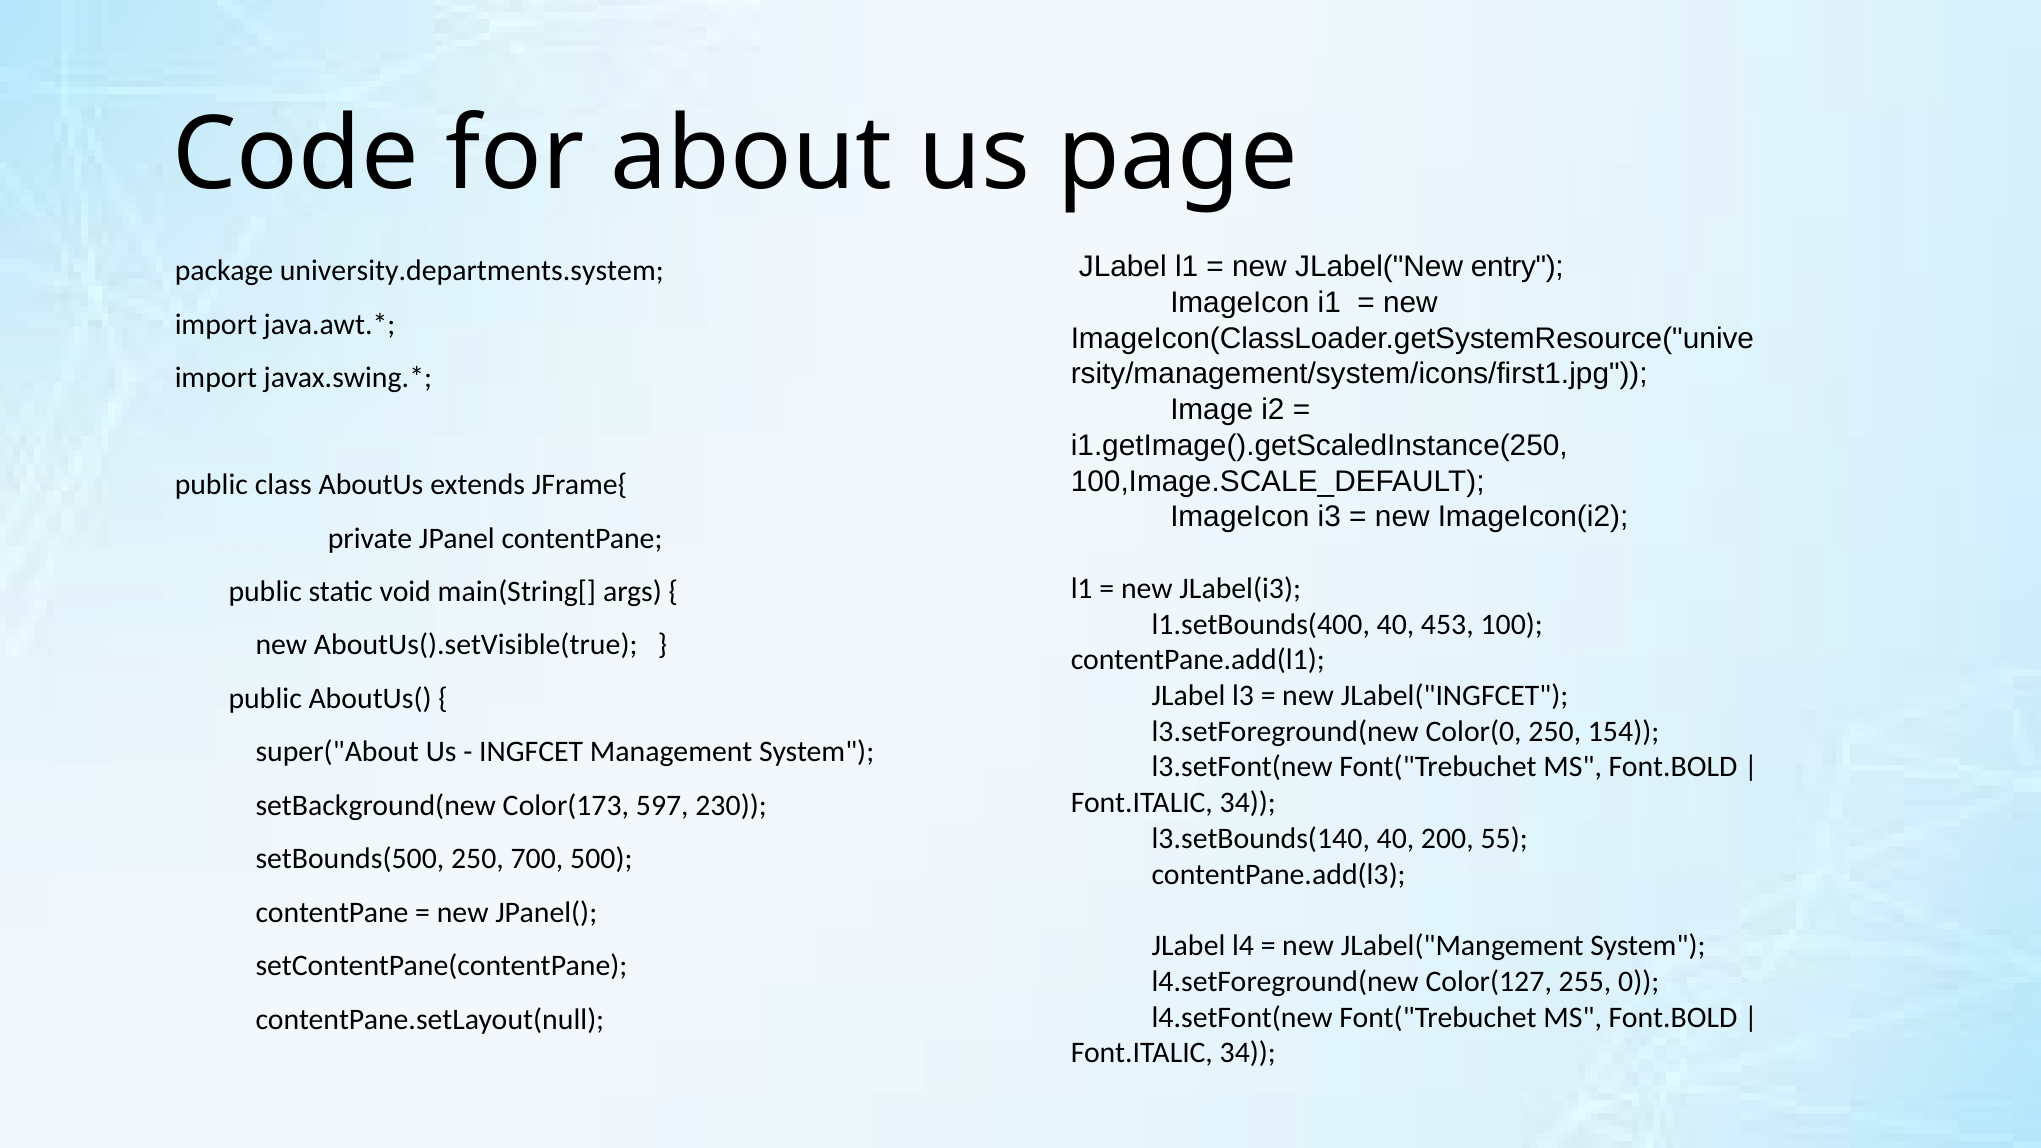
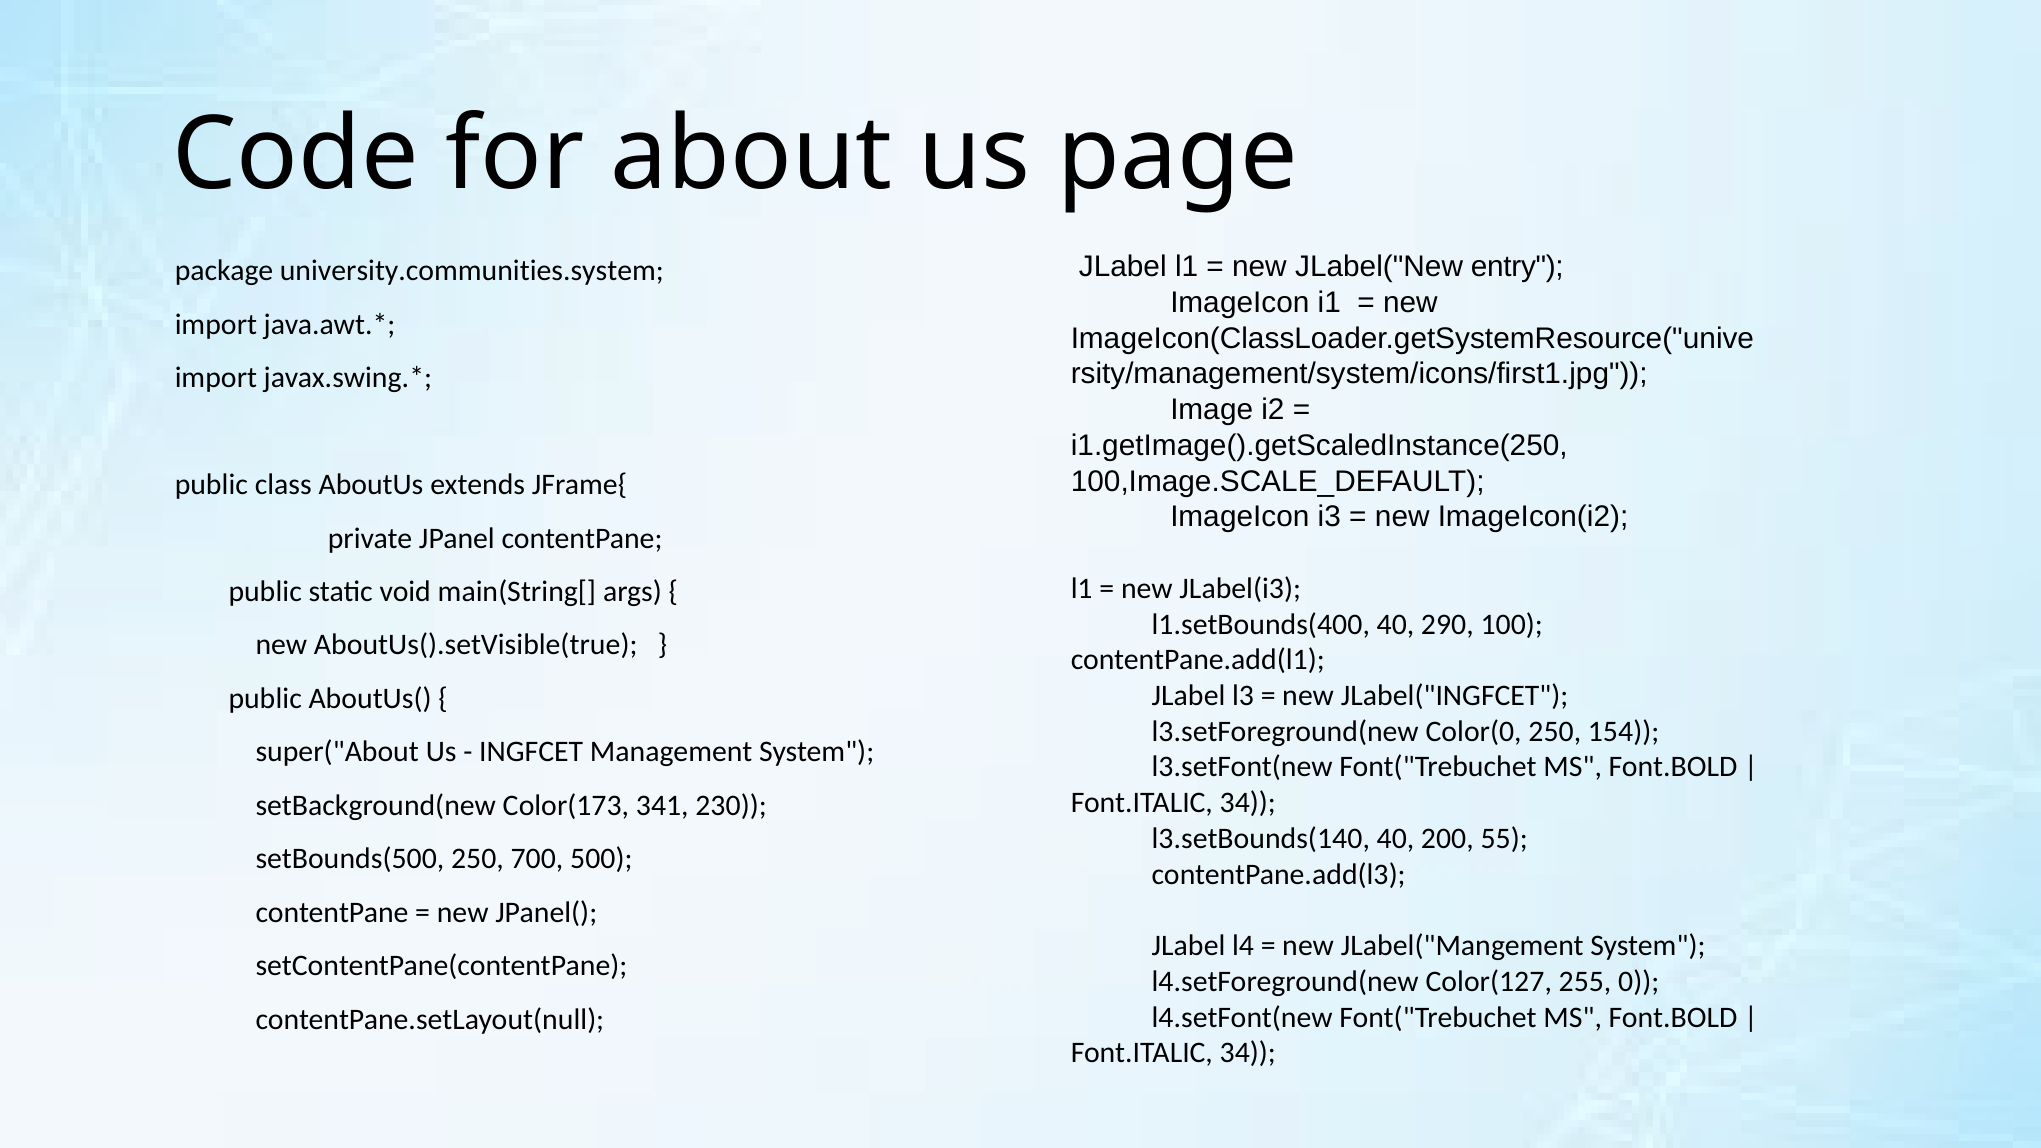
university.departments.system: university.departments.system -> university.communities.system
453: 453 -> 290
597: 597 -> 341
